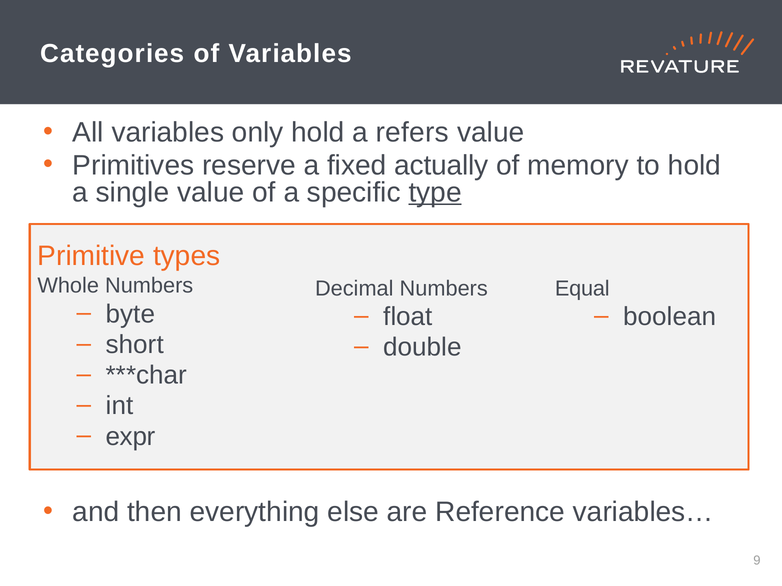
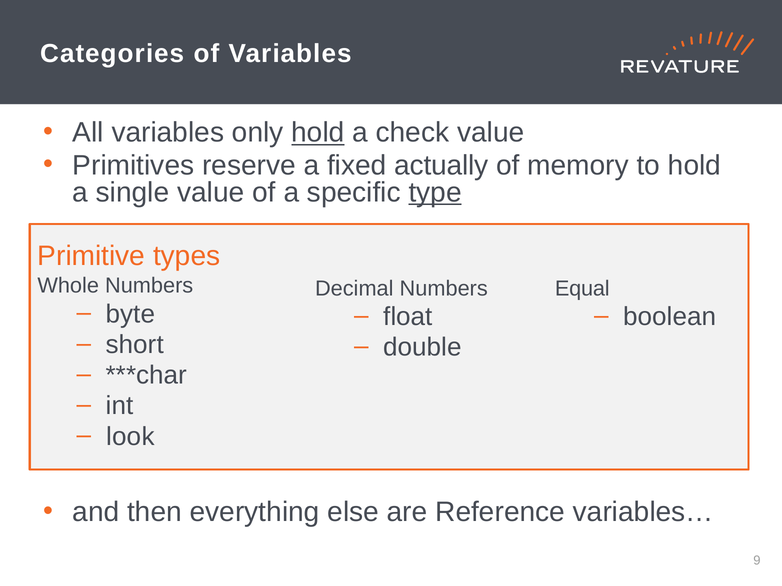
hold at (318, 133) underline: none -> present
refers: refers -> check
expr: expr -> look
